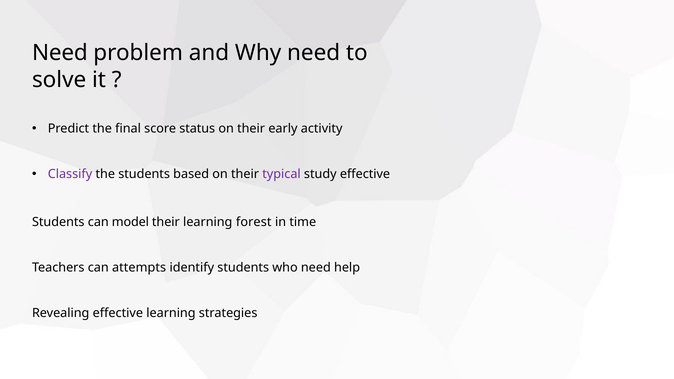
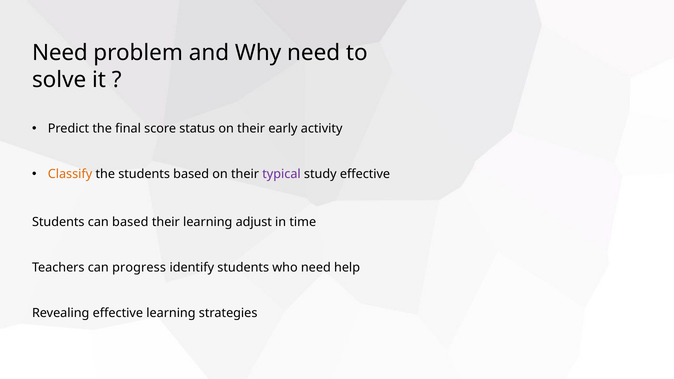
Classify colour: purple -> orange
can model: model -> based
forest: forest -> adjust
attempts: attempts -> progress
